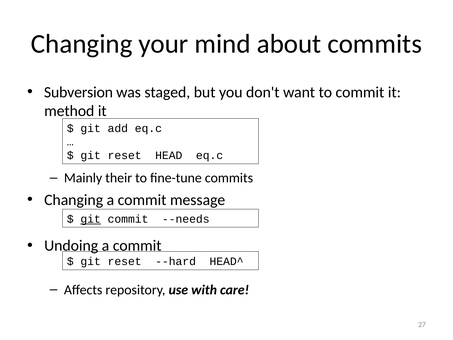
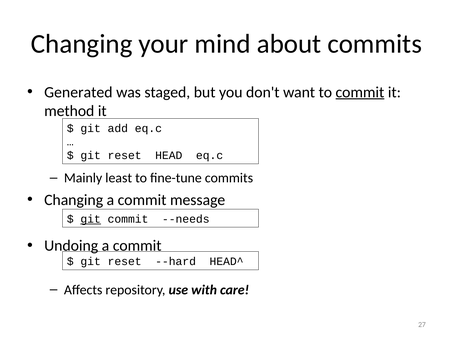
Subversion: Subversion -> Generated
commit at (360, 92) underline: none -> present
their: their -> least
